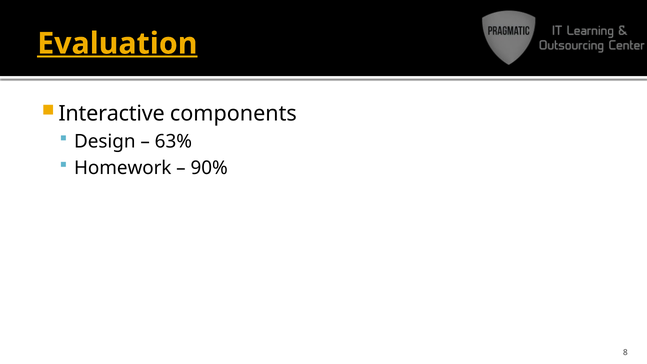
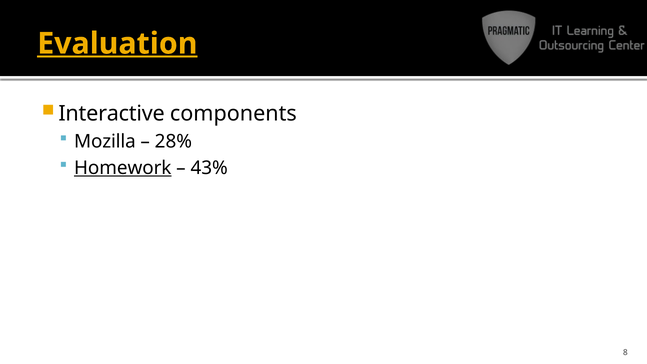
Design: Design -> Mozilla
63%: 63% -> 28%
Homework underline: none -> present
90%: 90% -> 43%
